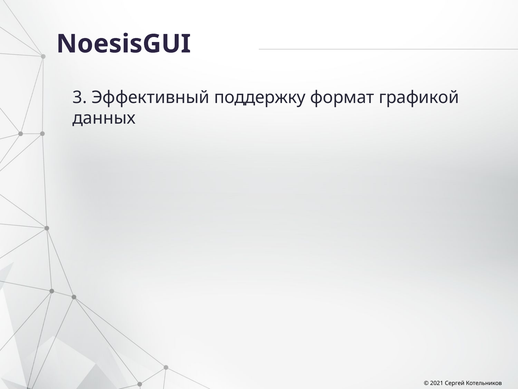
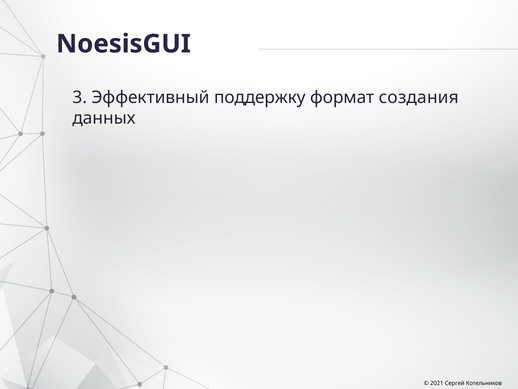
графикой: графикой -> создания
